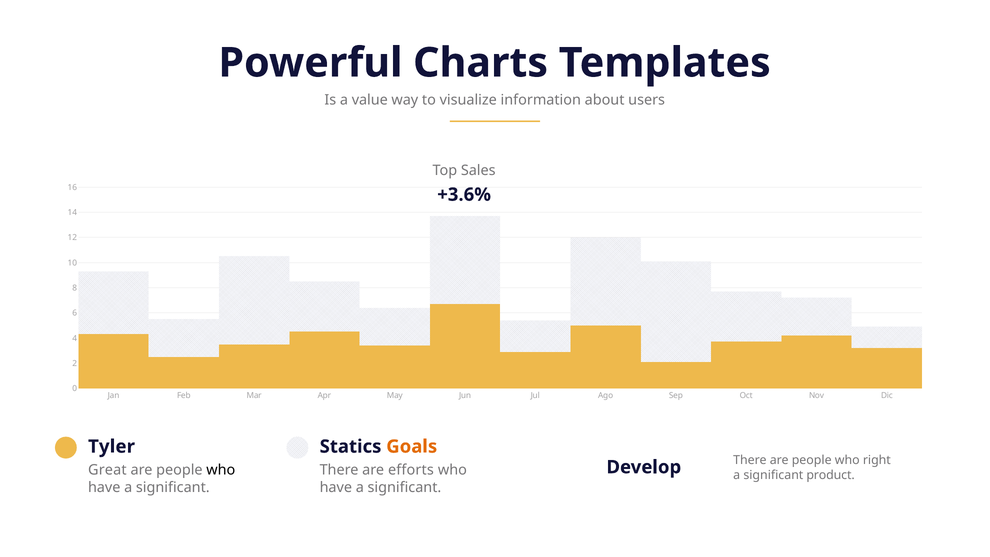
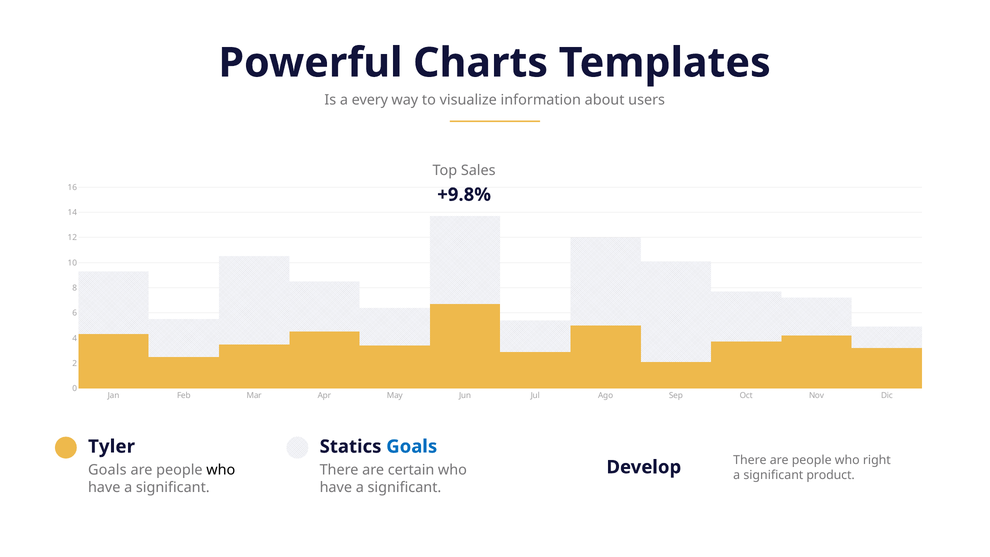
value: value -> every
+3.6%: +3.6% -> +9.8%
Goals at (412, 446) colour: orange -> blue
Great at (107, 470): Great -> Goals
efforts: efforts -> certain
